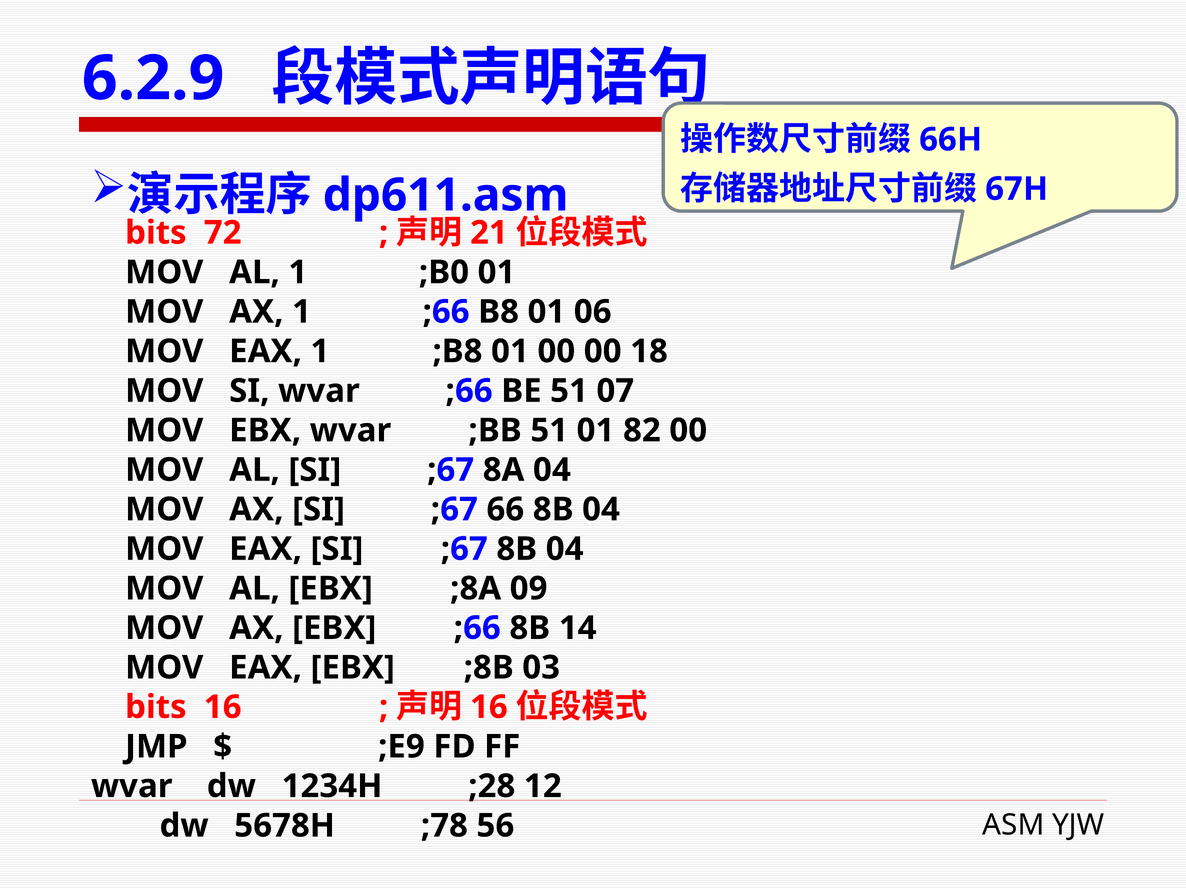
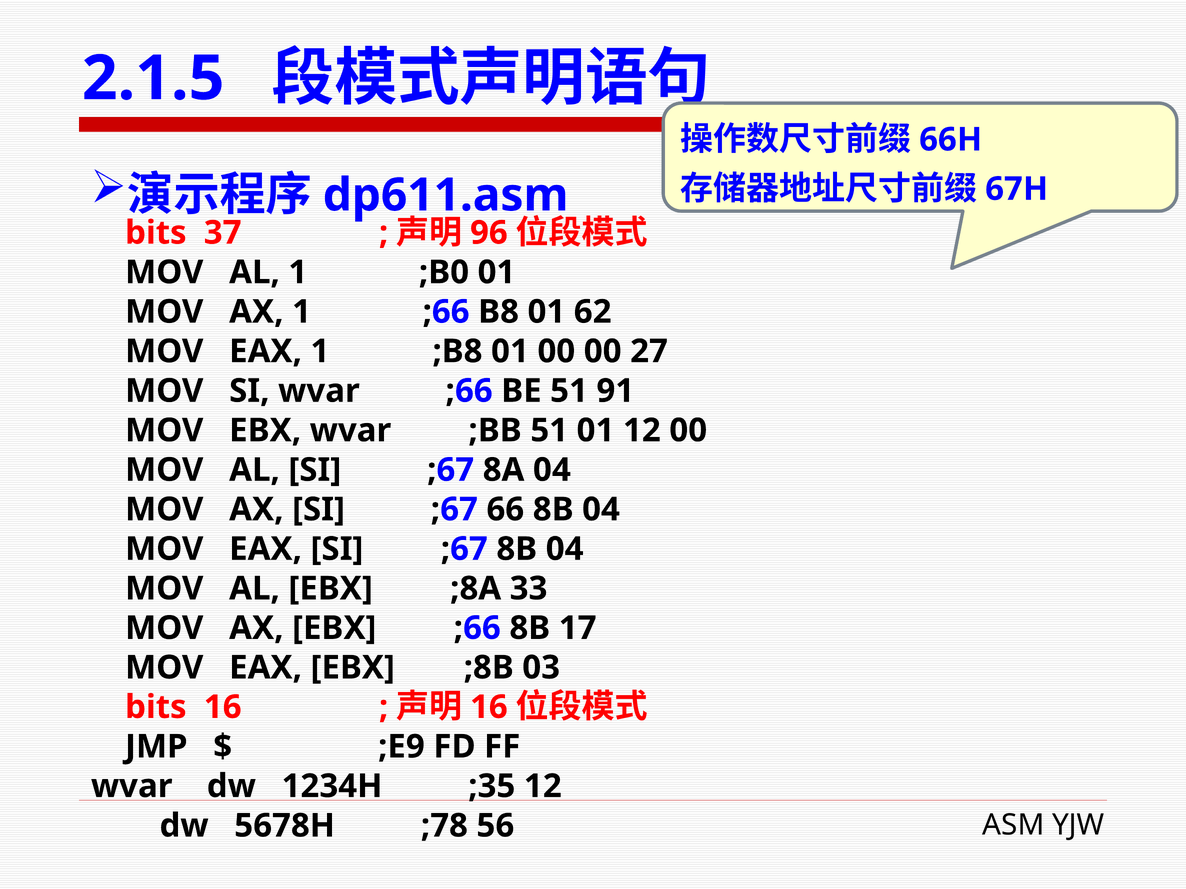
6.2.9: 6.2.9 -> 2.1.5
72: 72 -> 37
21: 21 -> 96
06: 06 -> 62
18: 18 -> 27
07: 07 -> 91
01 82: 82 -> 12
09: 09 -> 33
14: 14 -> 17
;28: ;28 -> ;35
